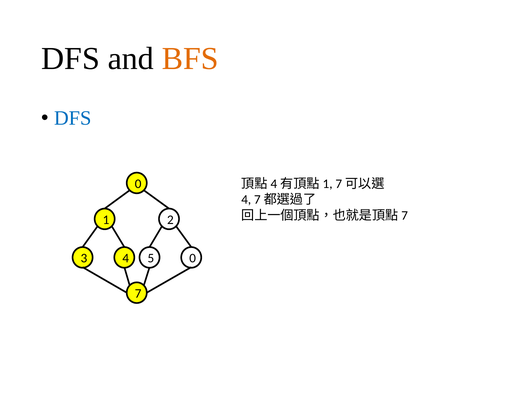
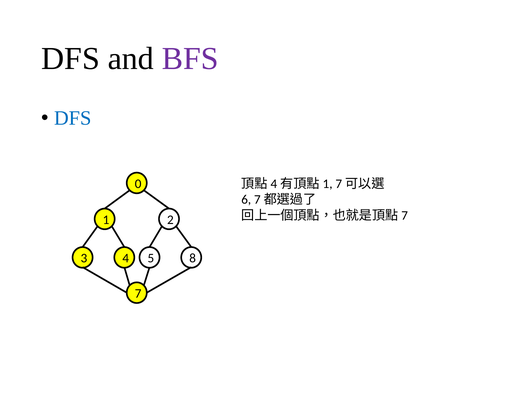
BFS colour: orange -> purple
4 at (246, 199): 4 -> 6
5 0: 0 -> 8
